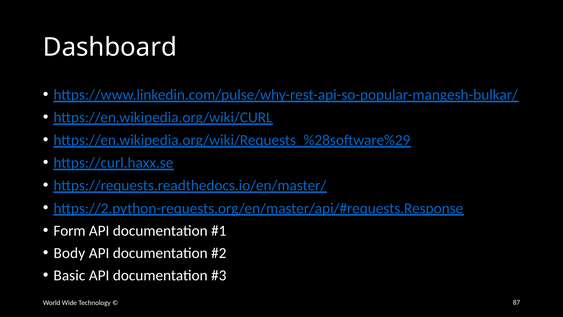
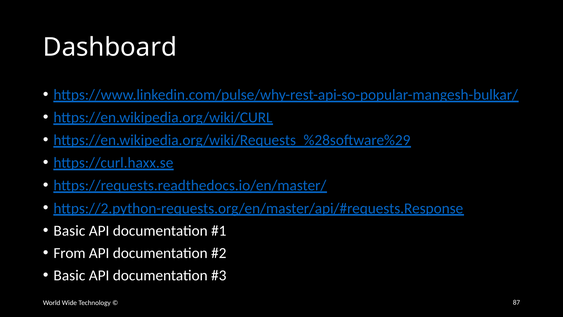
Form at (70, 230): Form -> Basic
Body: Body -> From
